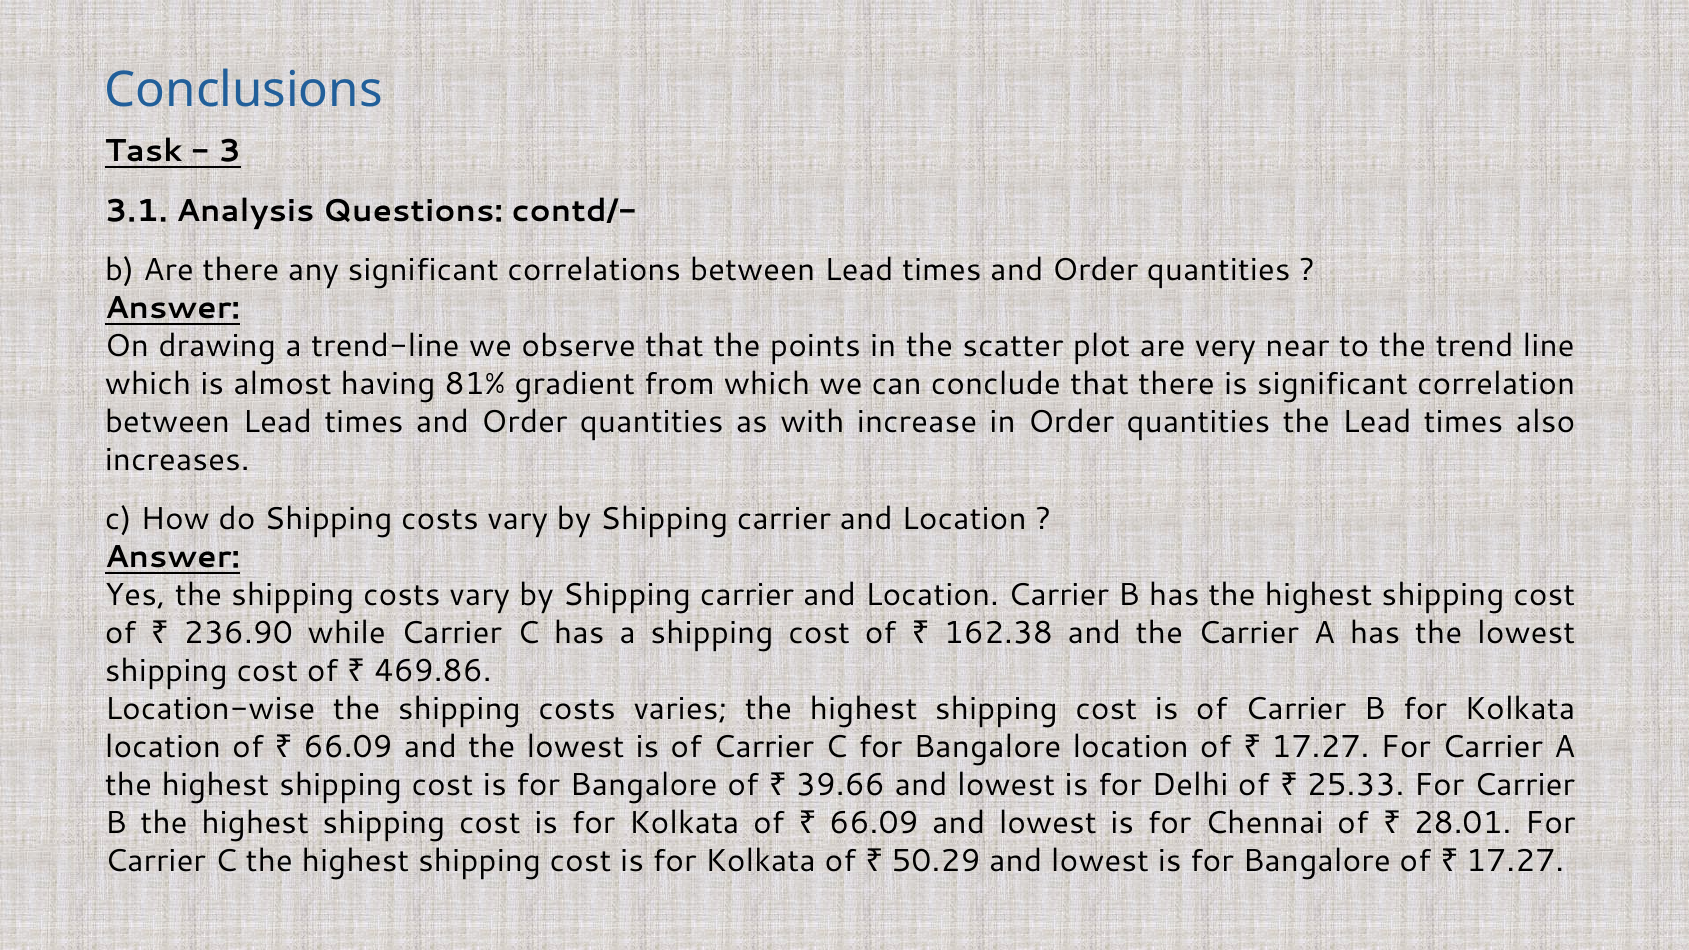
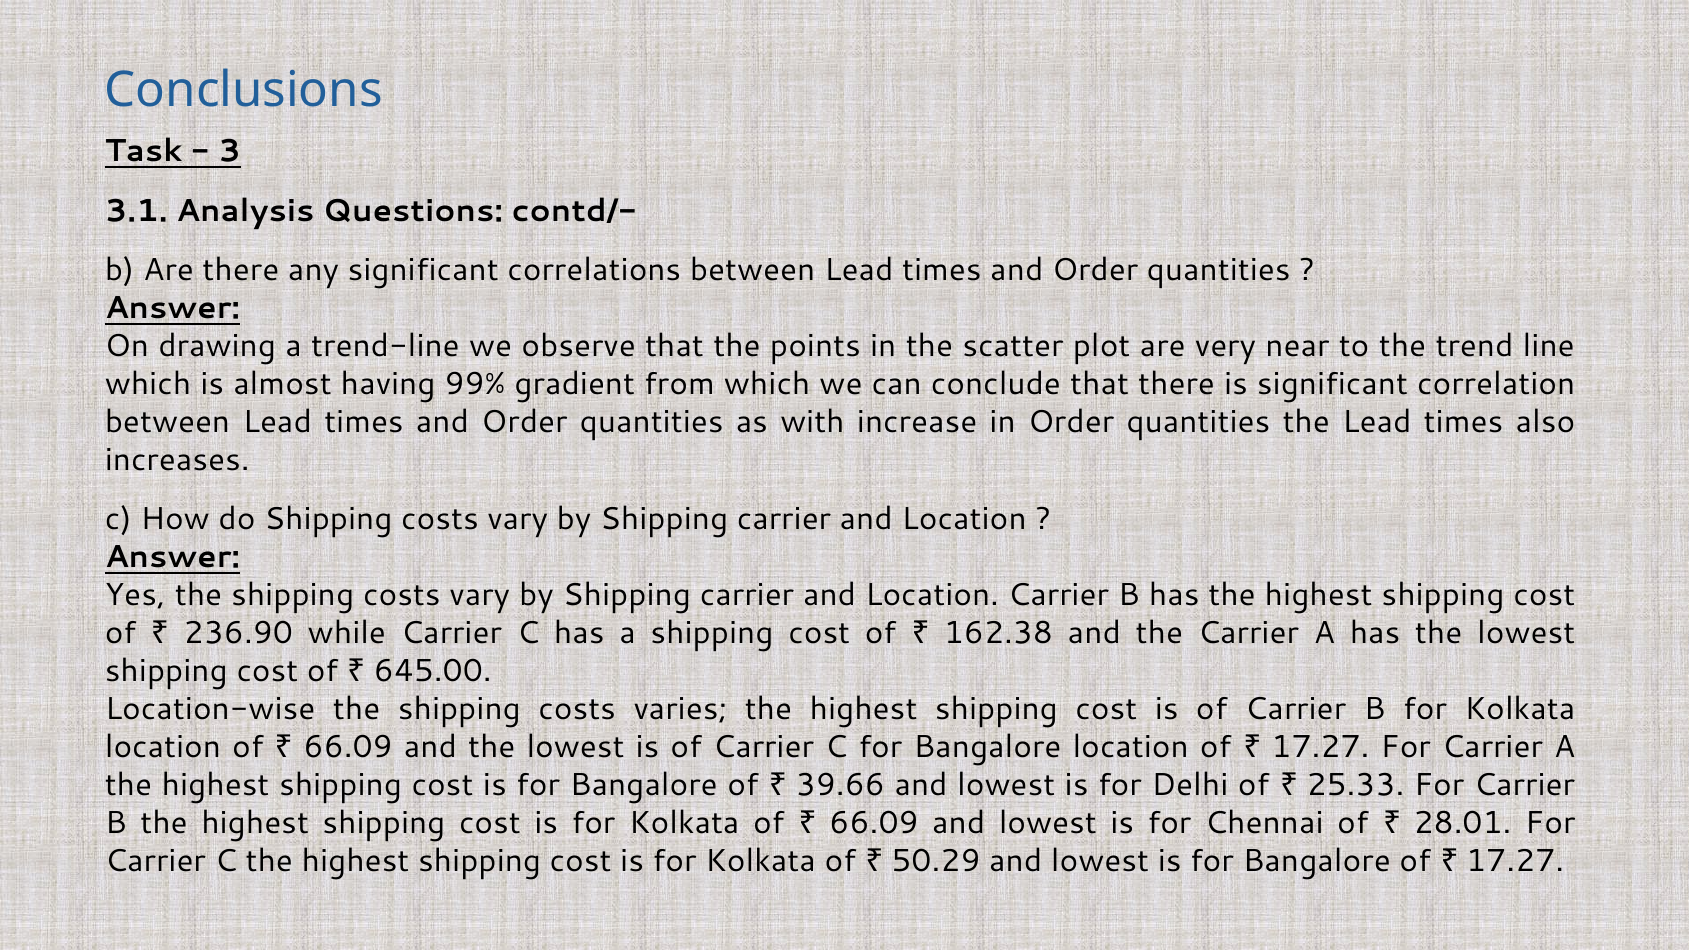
81%: 81% -> 99%
469.86: 469.86 -> 645.00
